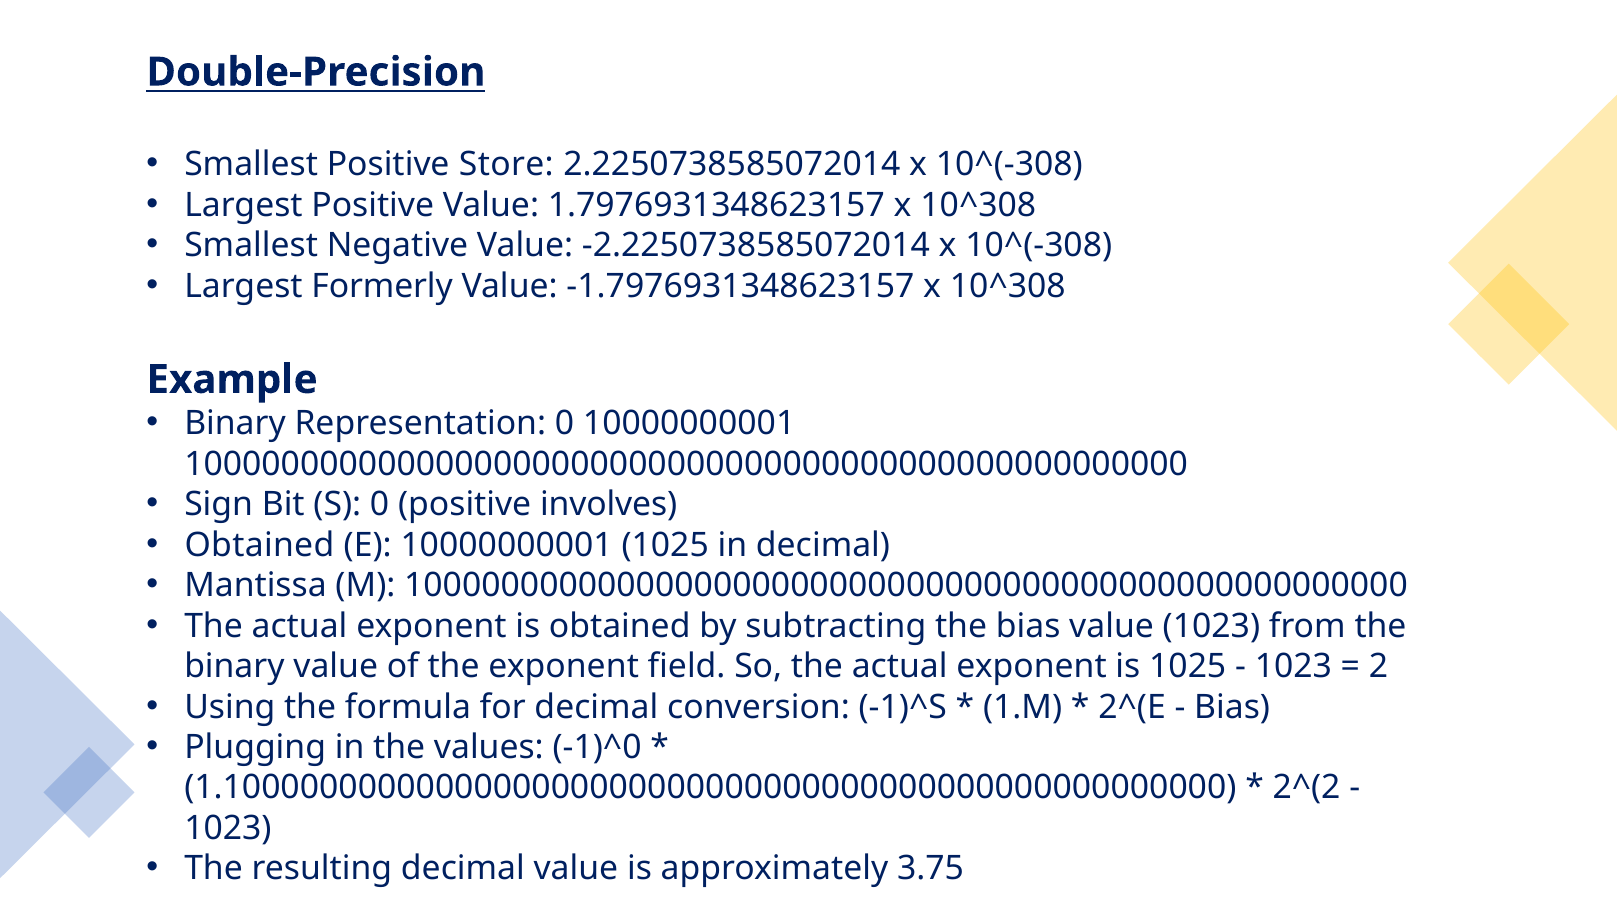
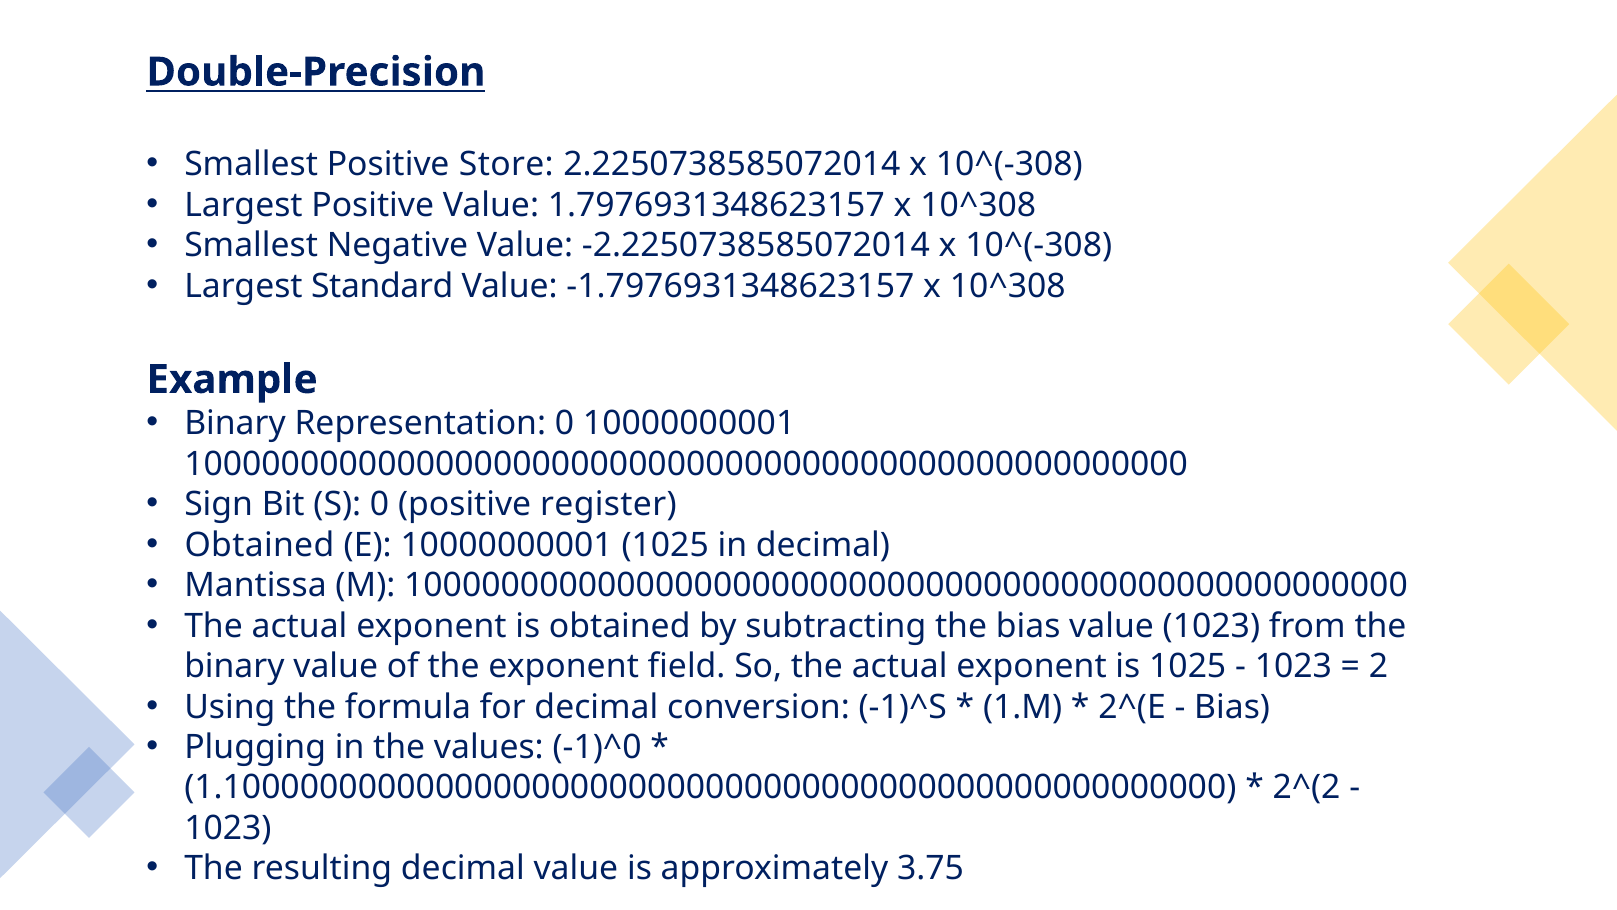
Formerly: Formerly -> Standard
involves: involves -> register
